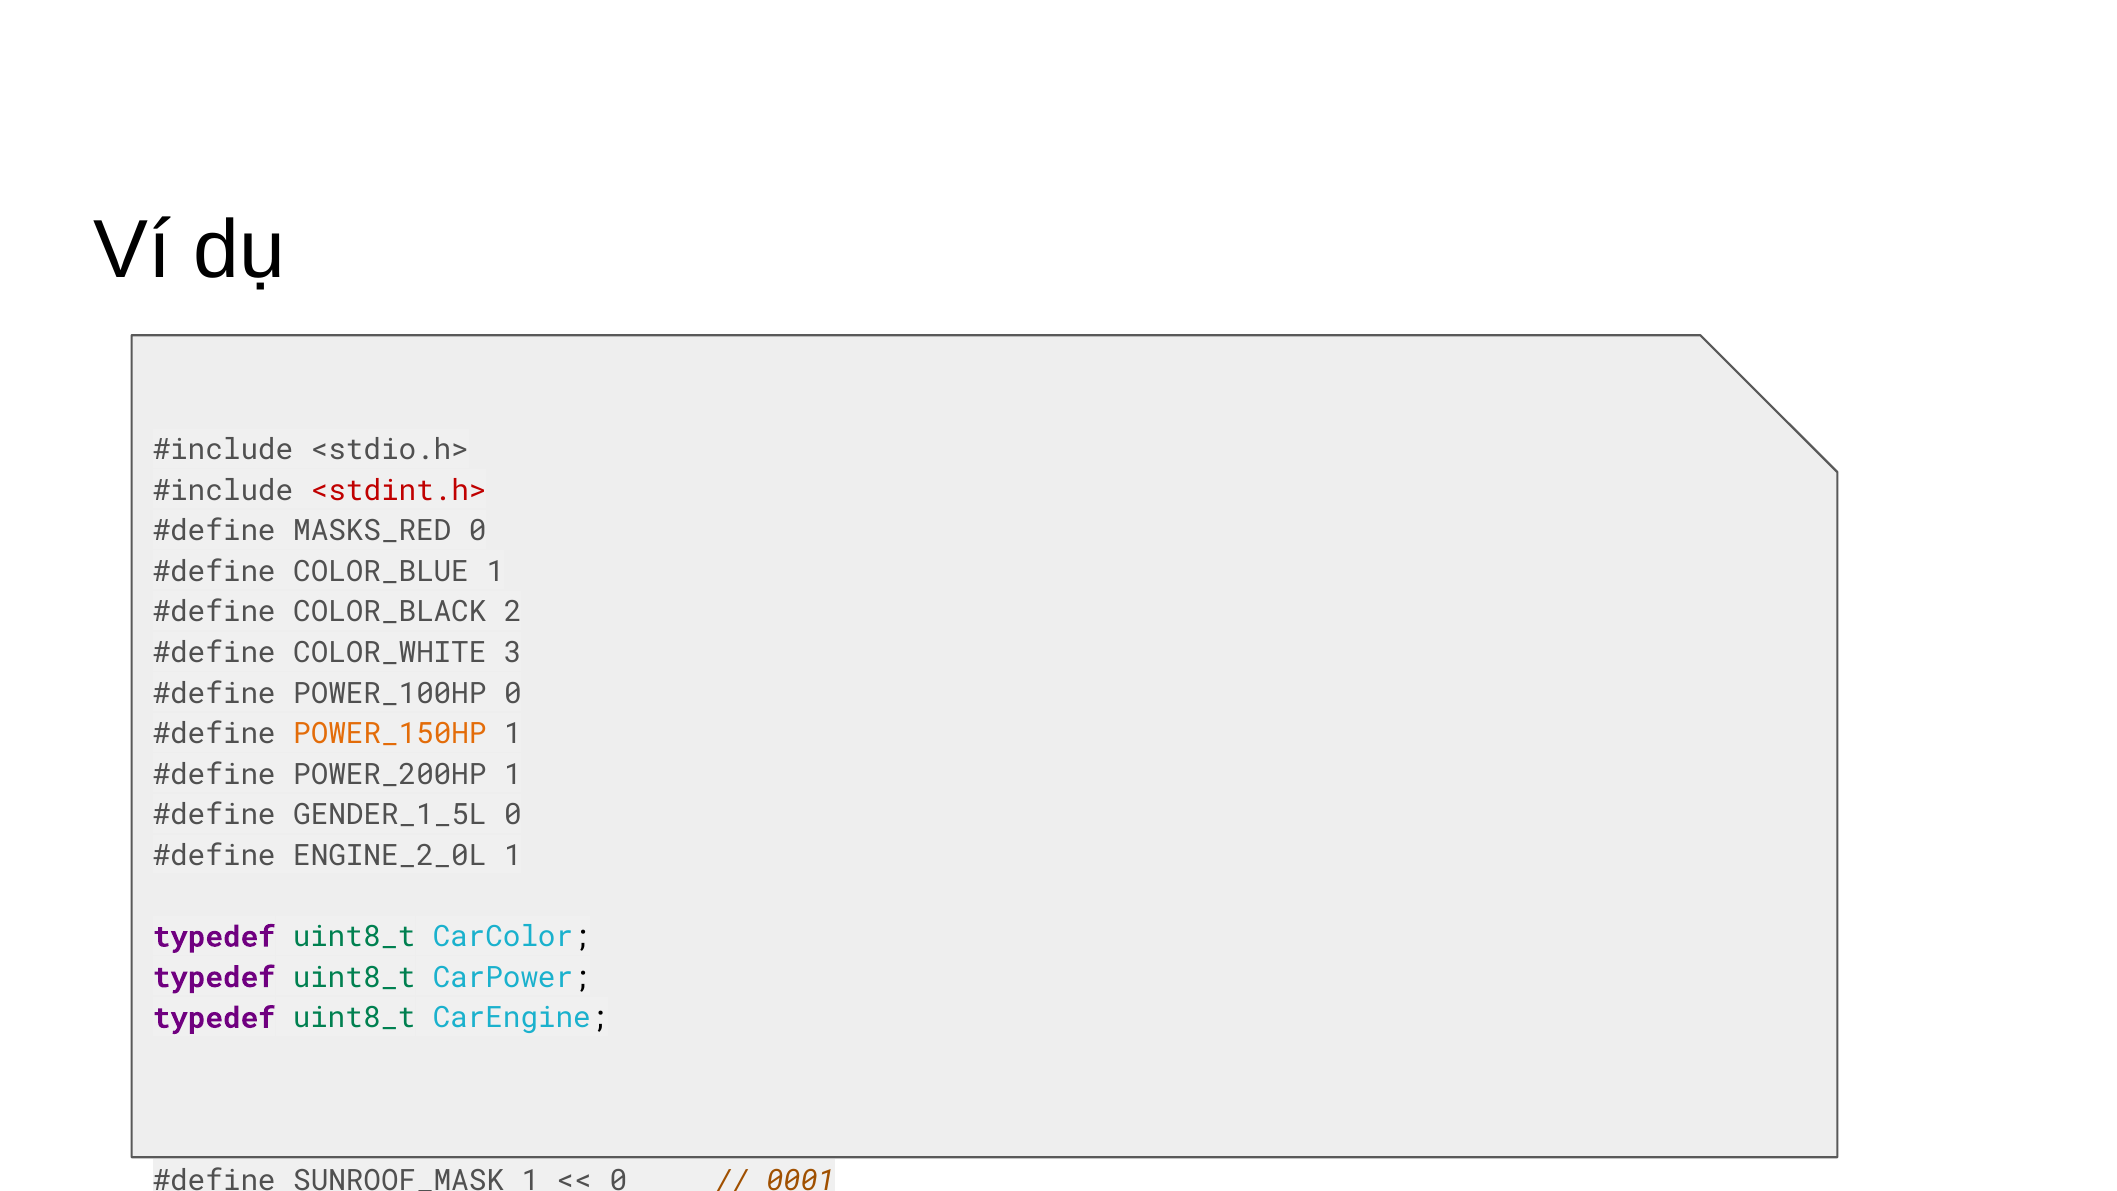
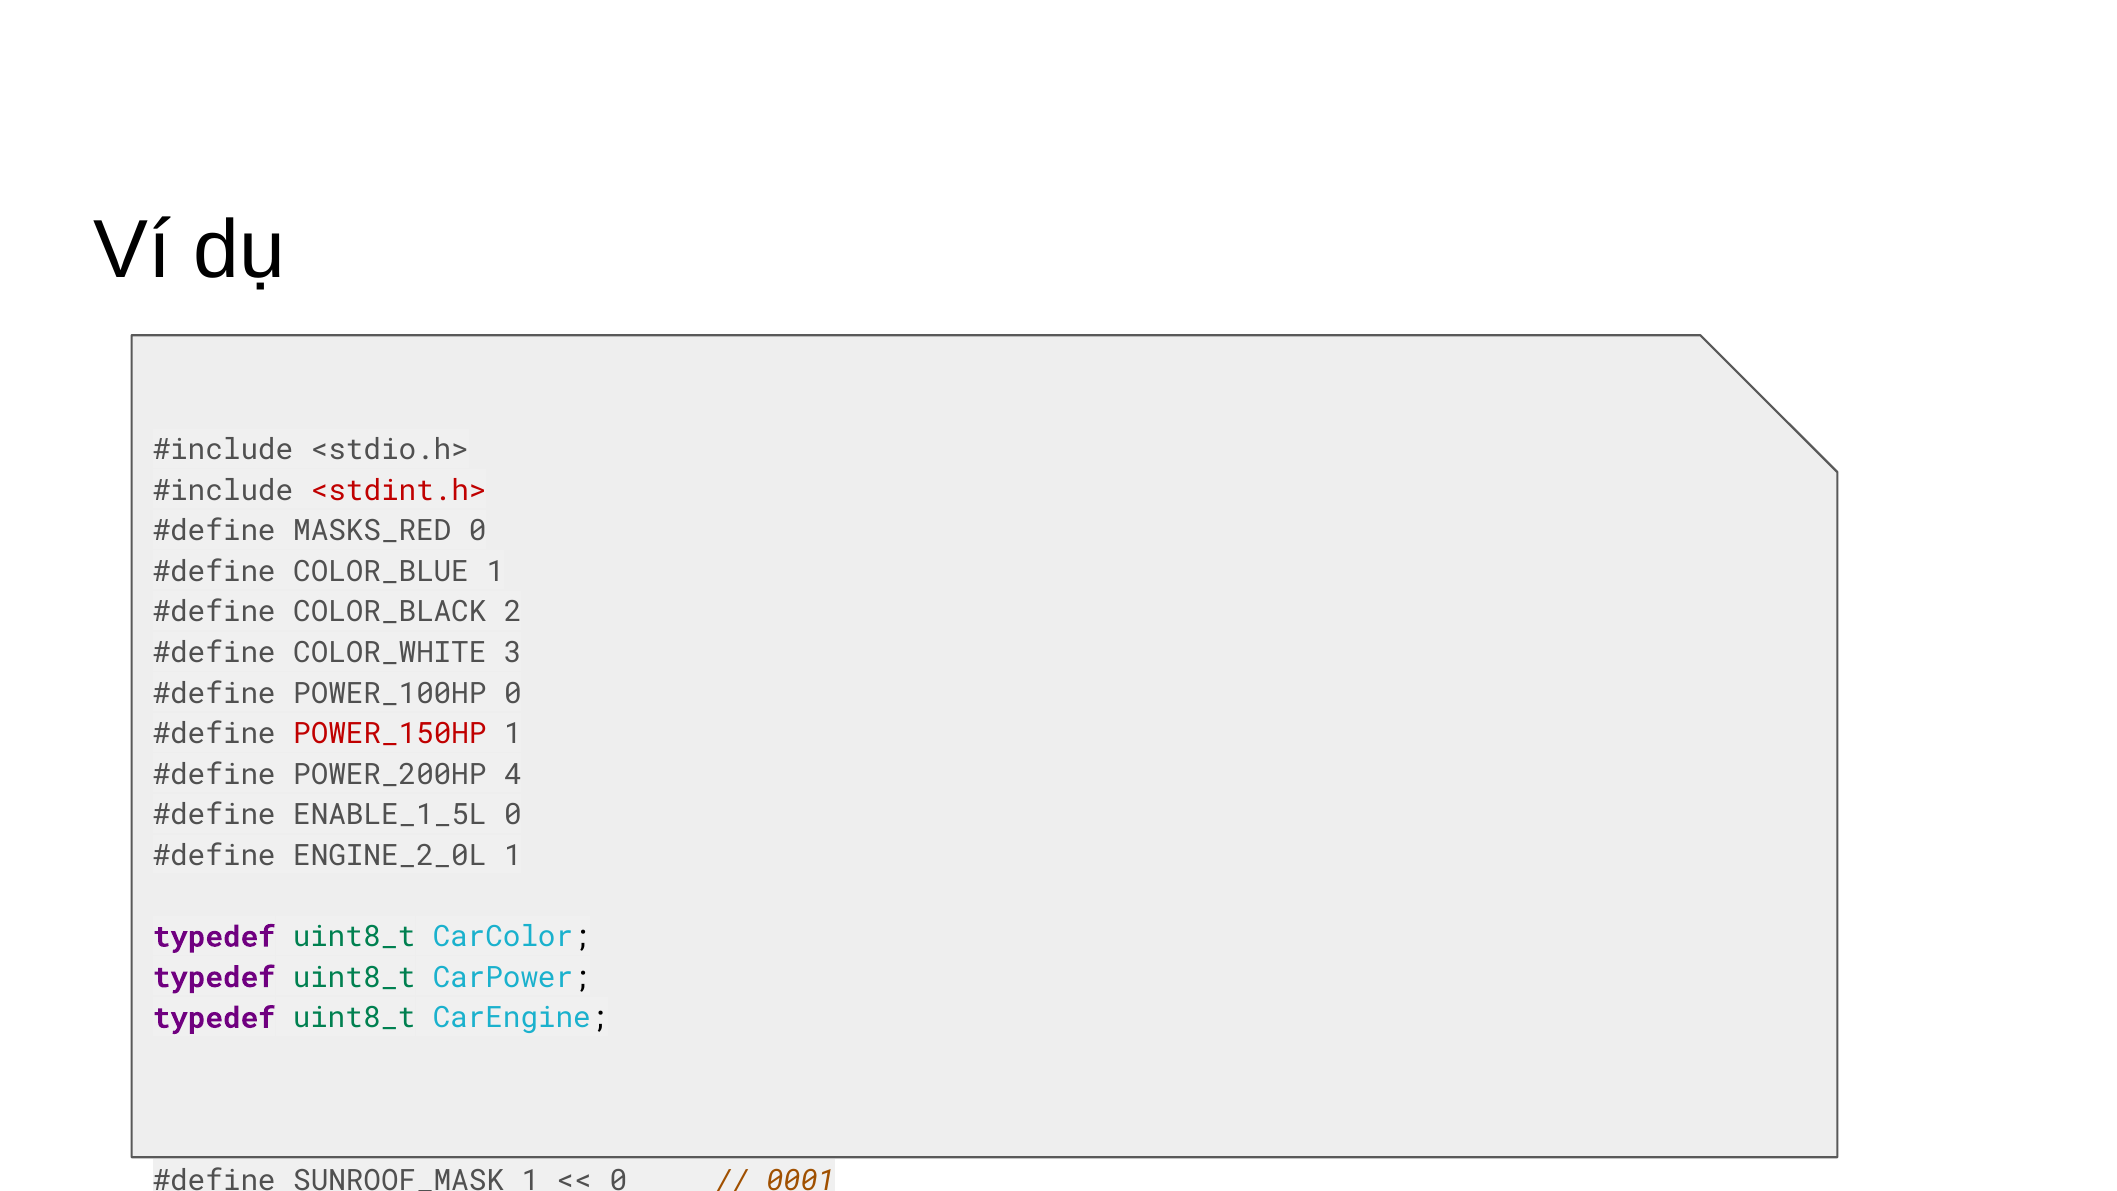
POWER_150HP at (390, 734) colour: orange -> red
POWER_200HP 1: 1 -> 4
GENDER_1_5L: GENDER_1_5L -> ENABLE_1_5L
